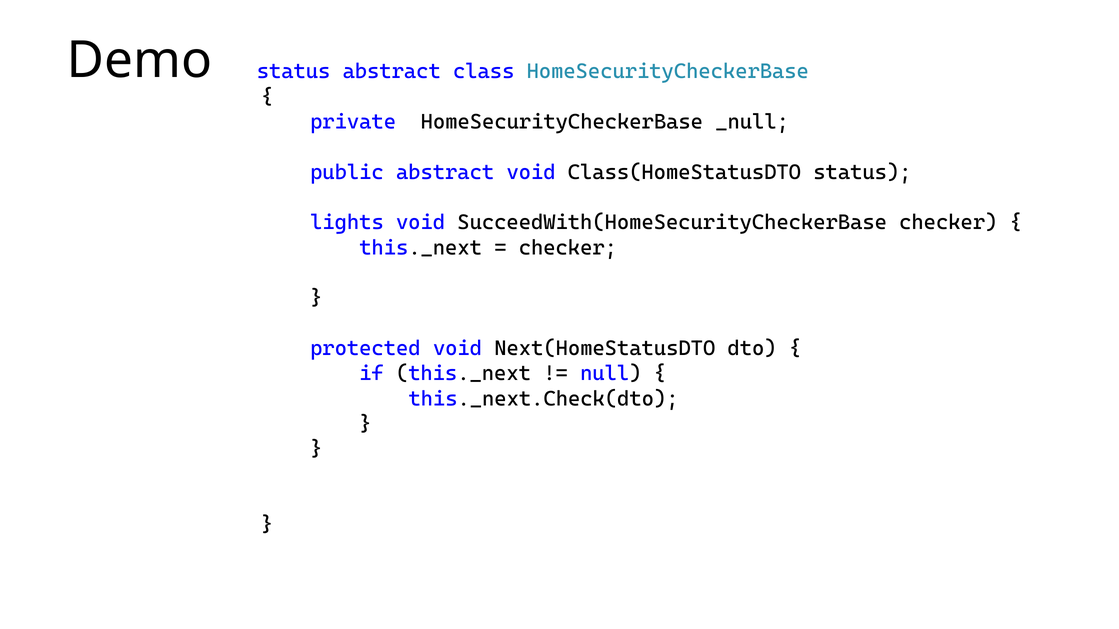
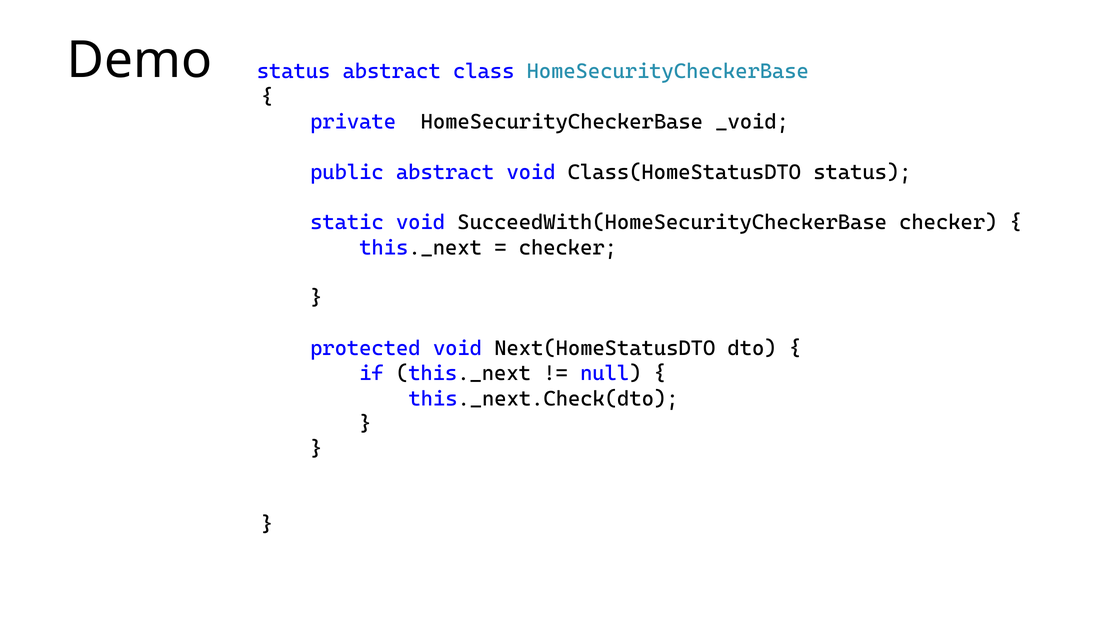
_null: _null -> _void
lights: lights -> static
